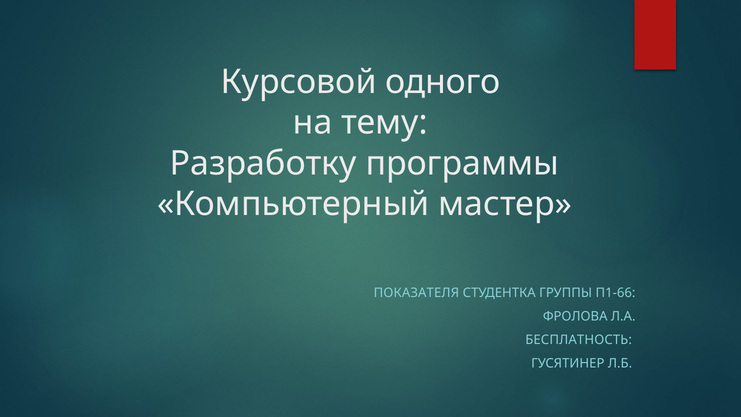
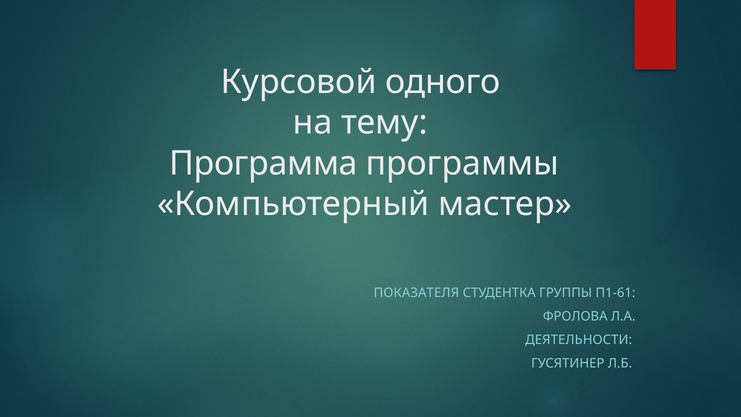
Разработку: Разработку -> Программа
П1-66: П1-66 -> П1-61
БЕСПЛАТНОСТЬ: БЕСПЛАТНОСТЬ -> ДЕЯТЕЛЬНОСТИ
